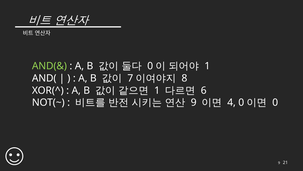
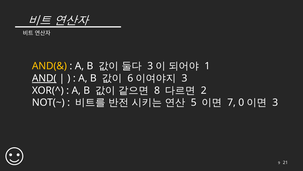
AND(& colour: light green -> yellow
0 at (150, 66): 0 -> 3
AND( underline: none -> present
7: 7 -> 6
8 at (184, 78): 8 -> 3
1 at (157, 90): 1 -> 8
6: 6 -> 2
9 at (194, 102): 9 -> 5
4: 4 -> 7
0 at (275, 102): 0 -> 3
